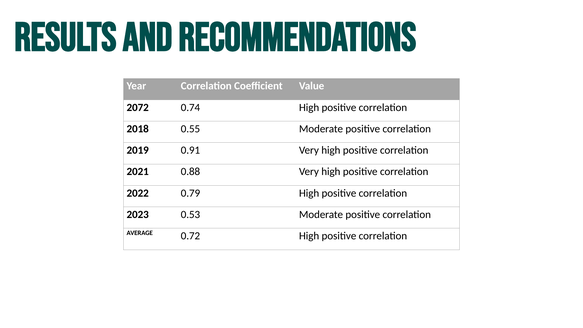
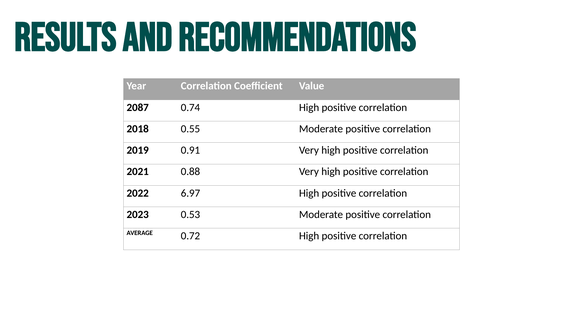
2072: 2072 -> 2087
0.79: 0.79 -> 6.97
